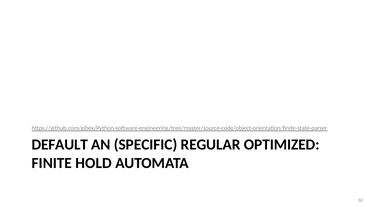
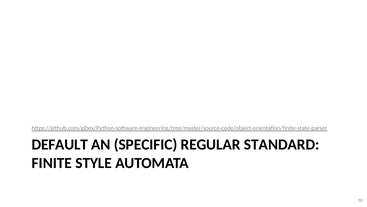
OPTIMIZED: OPTIMIZED -> STANDARD
HOLD: HOLD -> STYLE
